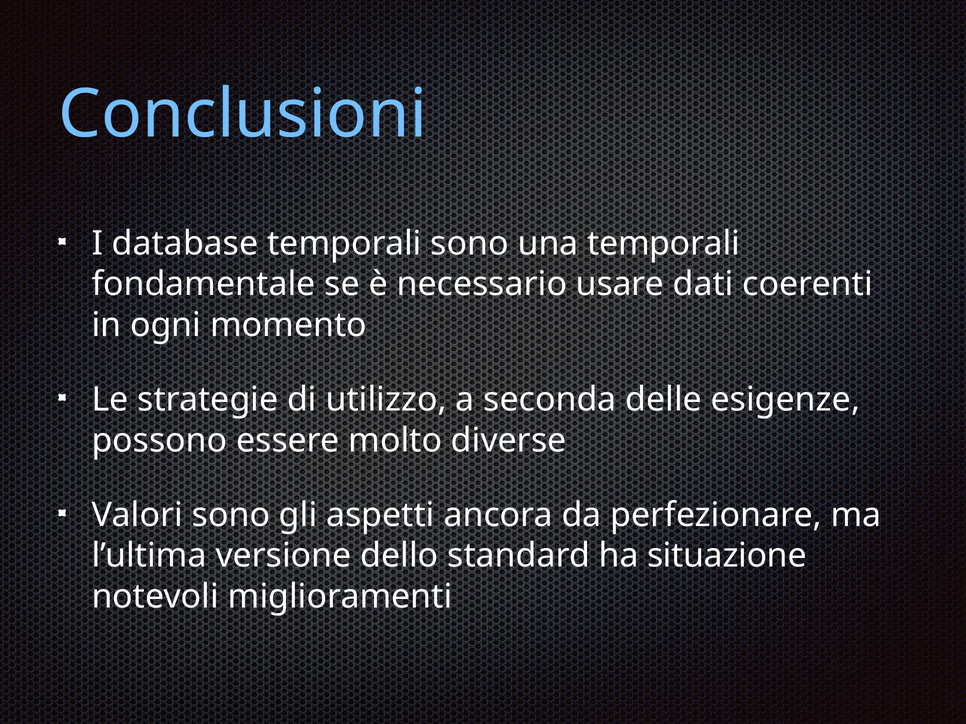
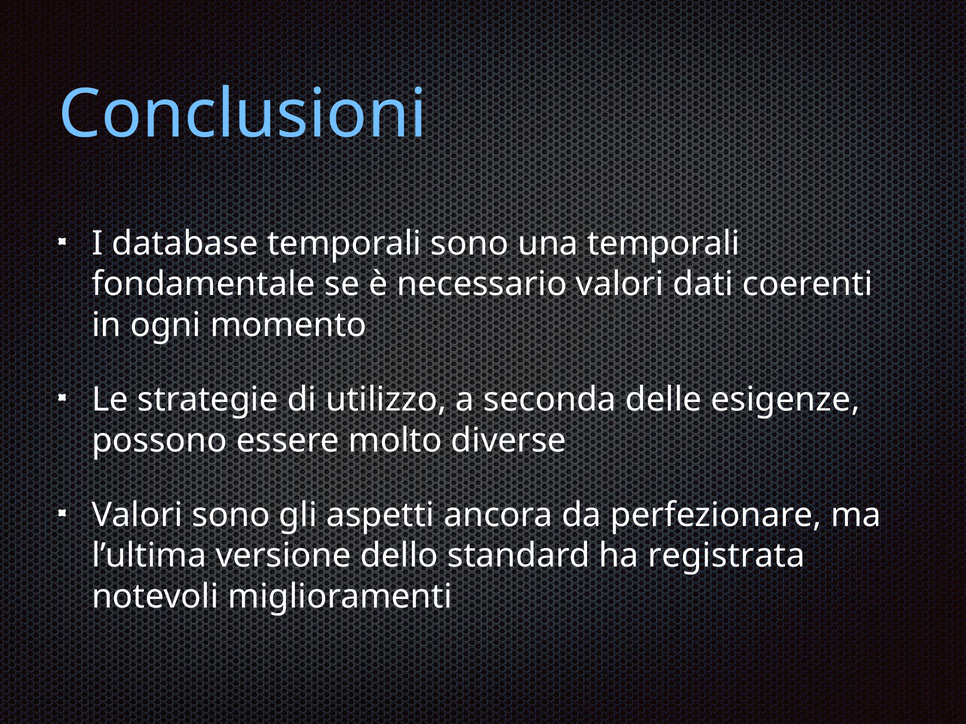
necessario usare: usare -> valori
situazione: situazione -> registrata
